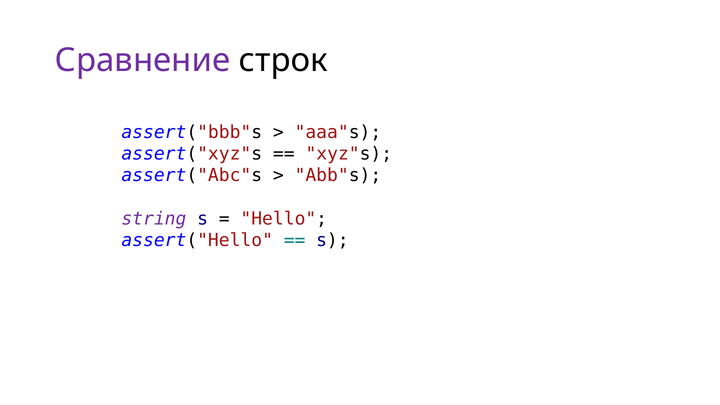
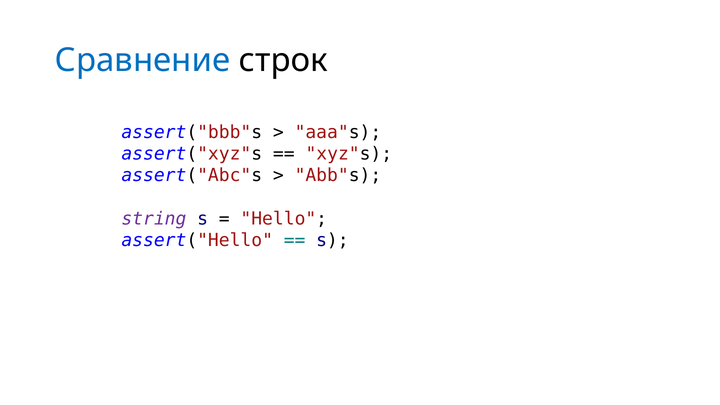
Сравнение colour: purple -> blue
